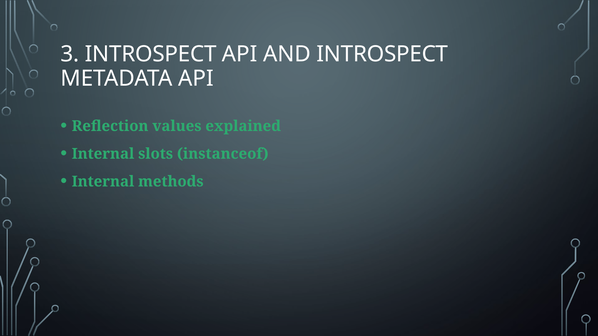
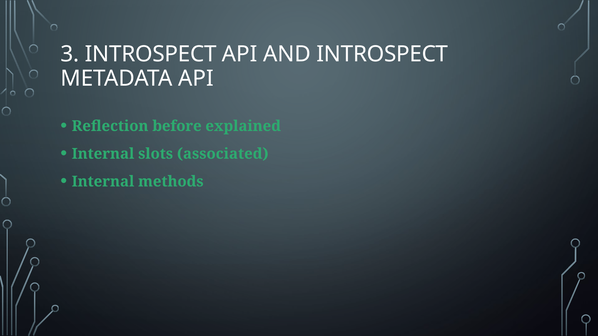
values: values -> before
instanceof: instanceof -> associated
